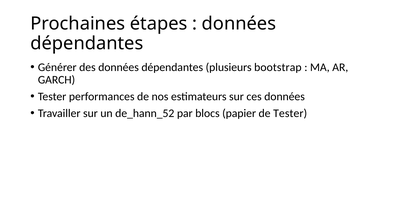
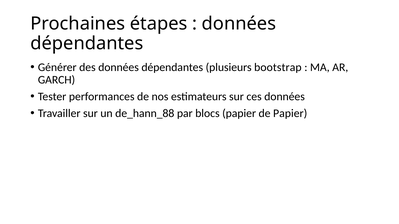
de_hann_52: de_hann_52 -> de_hann_88
de Tester: Tester -> Papier
